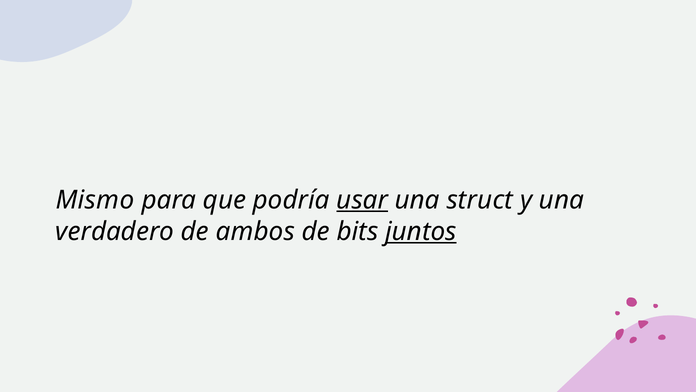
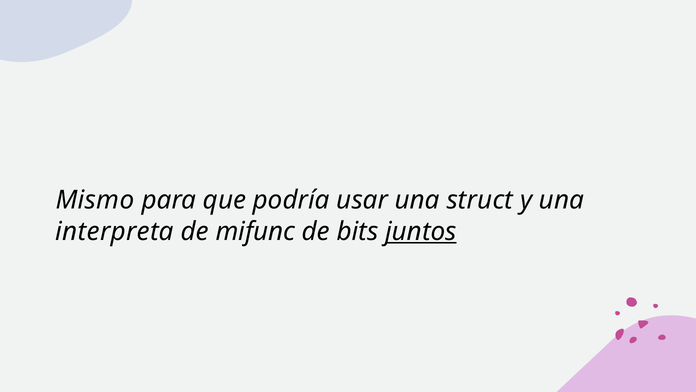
usar underline: present -> none
verdadero: verdadero -> interpreta
ambos: ambos -> mifunc
